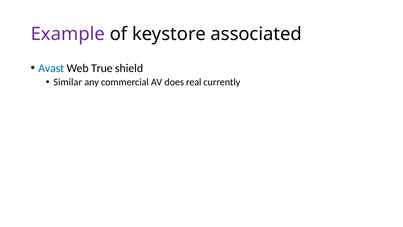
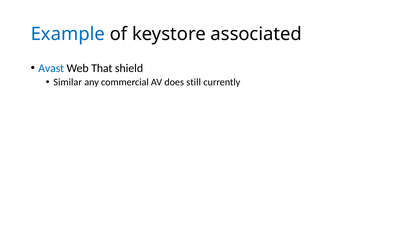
Example colour: purple -> blue
True: True -> That
real: real -> still
